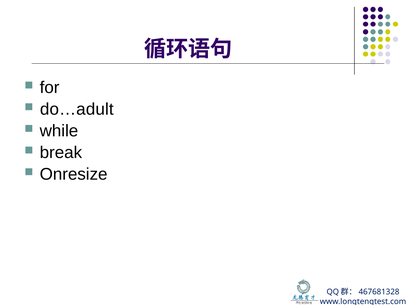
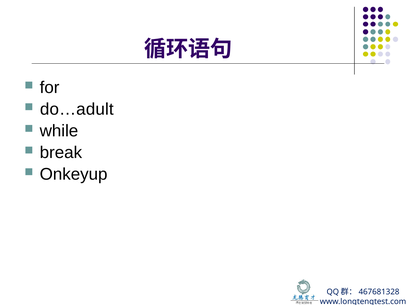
Onresize: Onresize -> Onkeyup
